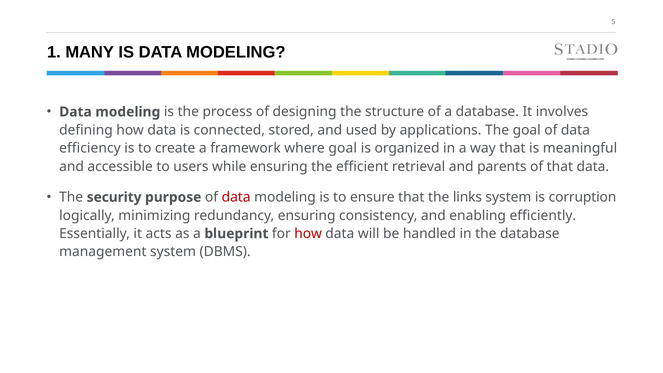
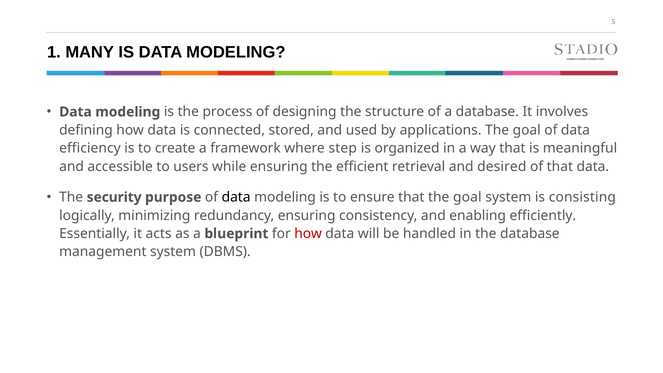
where goal: goal -> step
parents: parents -> desired
data at (236, 197) colour: red -> black
that the links: links -> goal
corruption: corruption -> consisting
